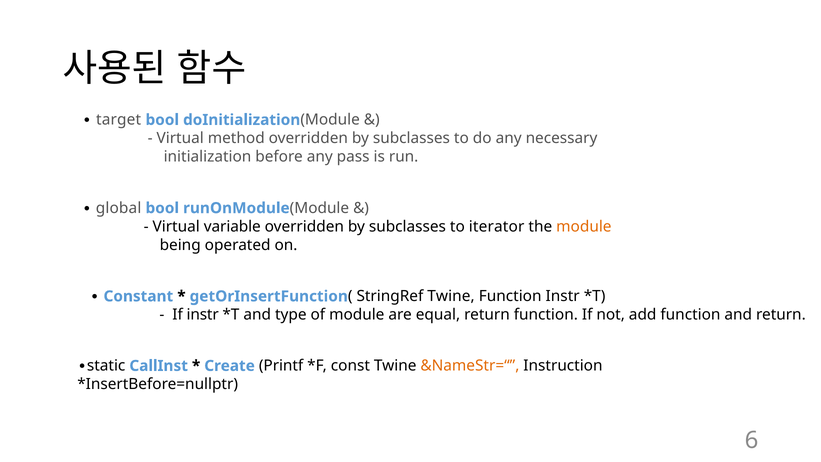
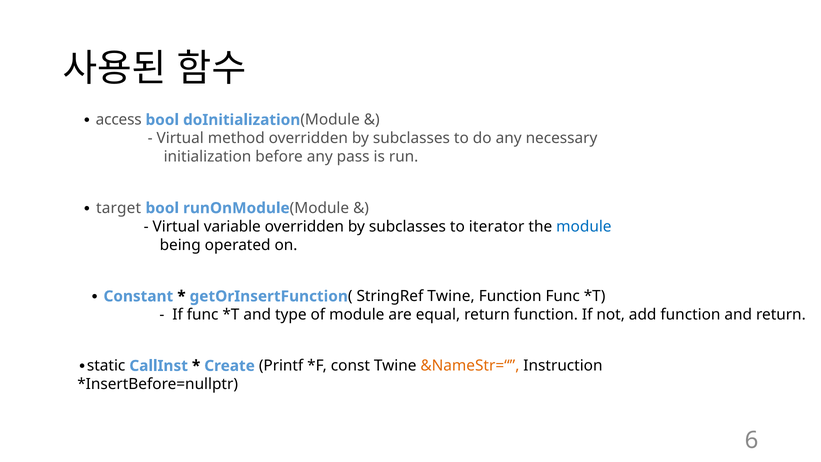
target: target -> access
global: global -> target
module at (584, 226) colour: orange -> blue
Function Instr: Instr -> Func
If instr: instr -> func
